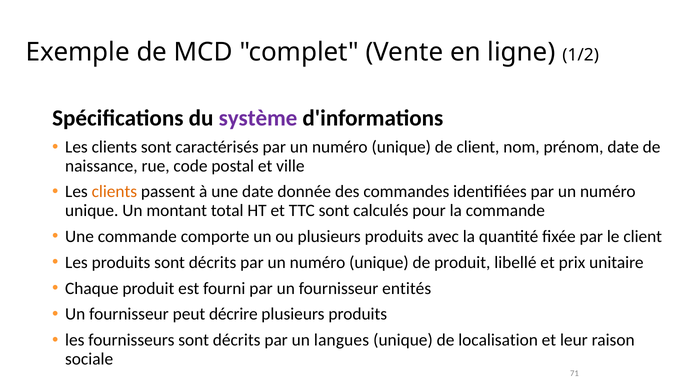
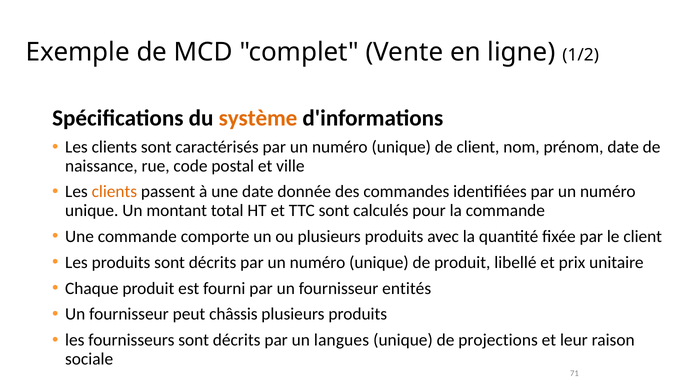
système colour: purple -> orange
décrire: décrire -> châssis
localisation: localisation -> projections
